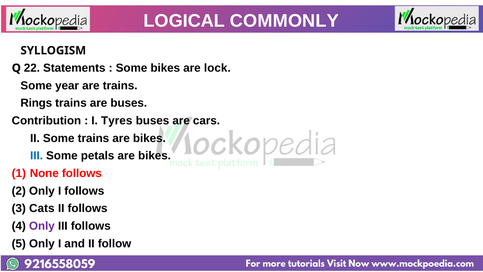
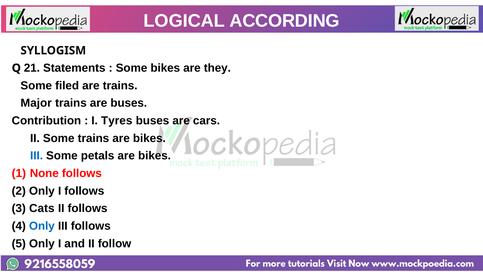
COMMONLY: COMMONLY -> ACCORDING
22: 22 -> 21
lock: lock -> they
year: year -> filed
Rings: Rings -> Major
Only at (42, 226) colour: purple -> blue
